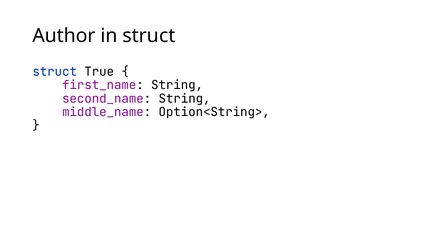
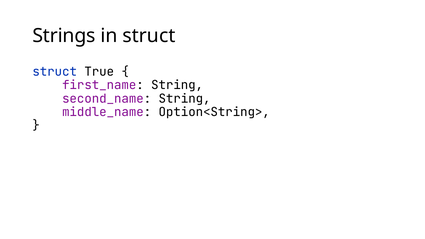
Author: Author -> Strings
